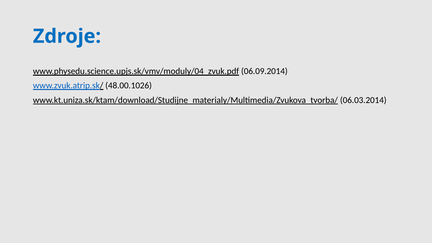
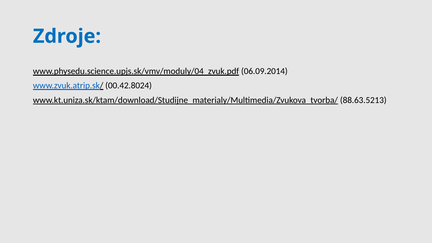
48.00.1026: 48.00.1026 -> 00.42.8024
06.03.2014: 06.03.2014 -> 88.63.5213
